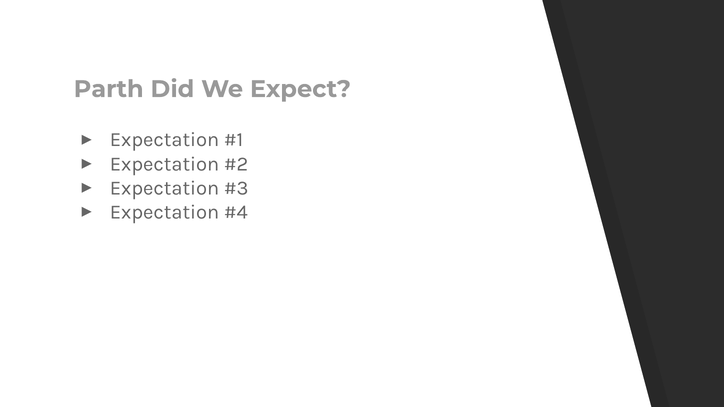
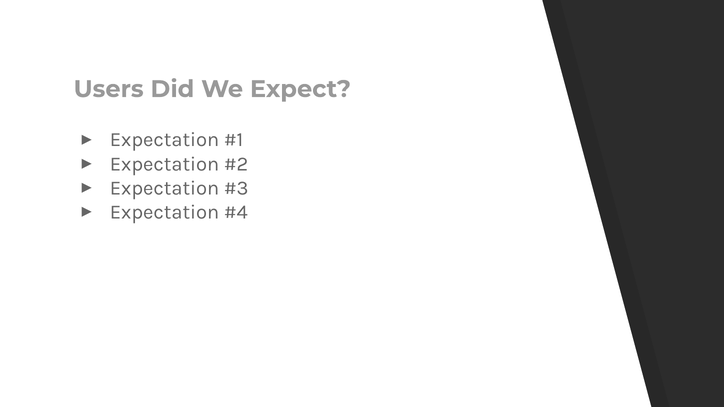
Parth: Parth -> Users
